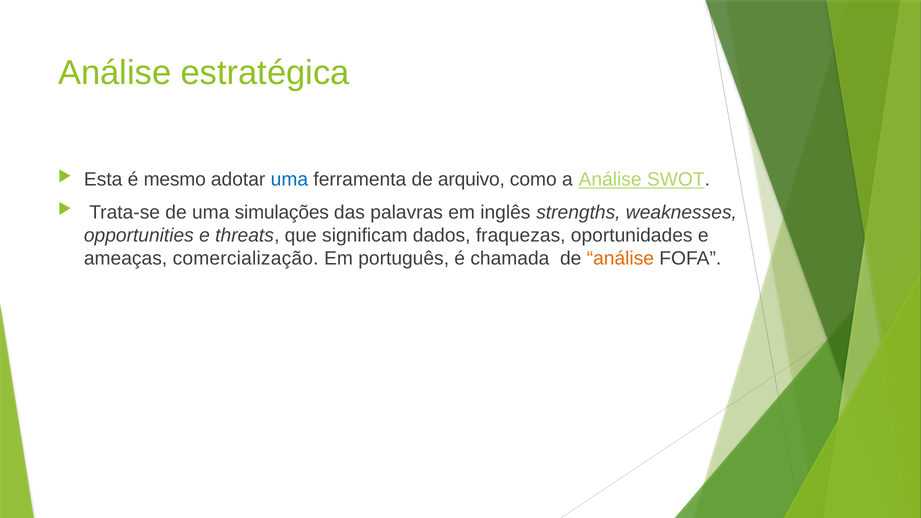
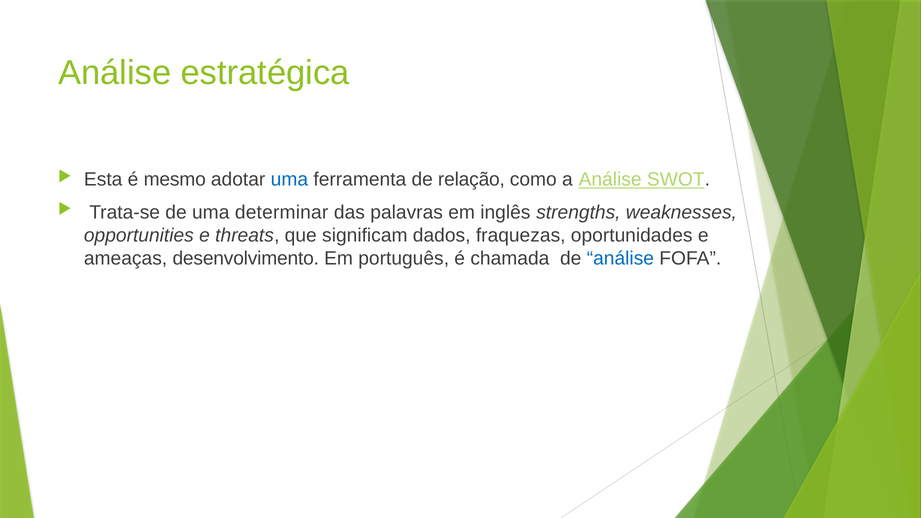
arquivo: arquivo -> relação
simulações: simulações -> determinar
comercialização: comercialização -> desenvolvimento
análise at (620, 258) colour: orange -> blue
